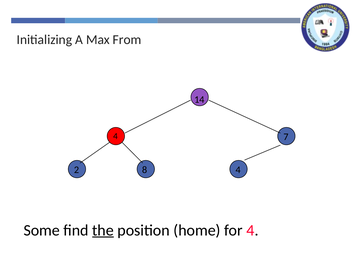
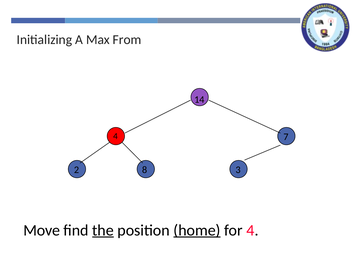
2 4: 4 -> 3
Some: Some -> Move
home underline: none -> present
